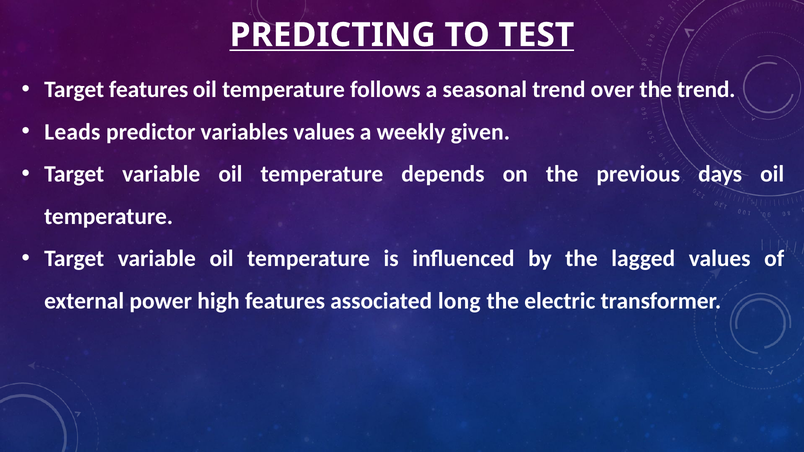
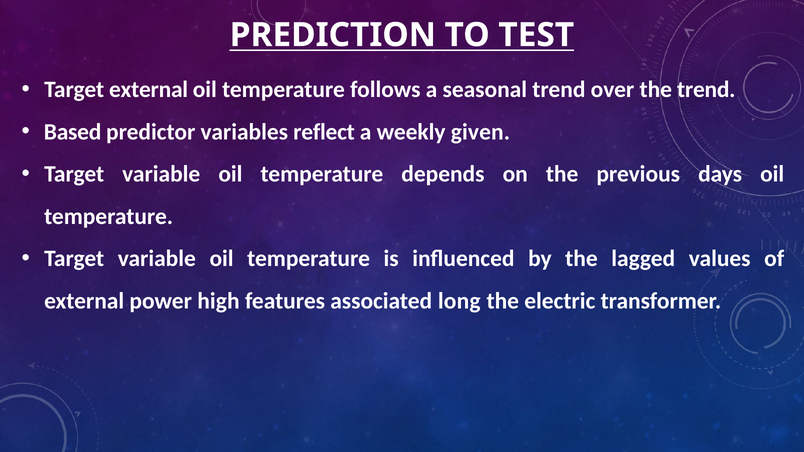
PREDICTING: PREDICTING -> PREDICTION
Target features: features -> external
Leads: Leads -> Based
variables values: values -> reflect
